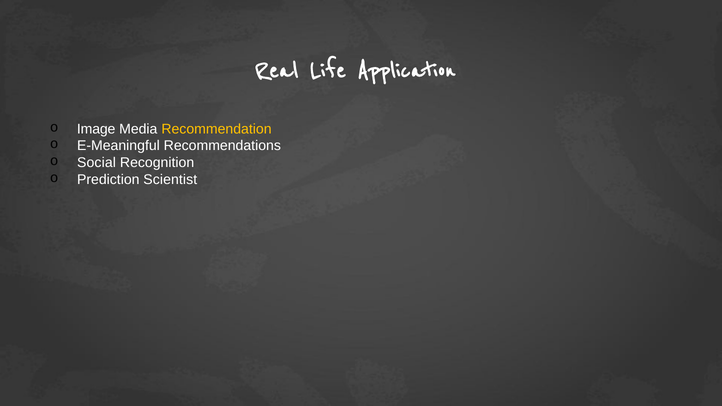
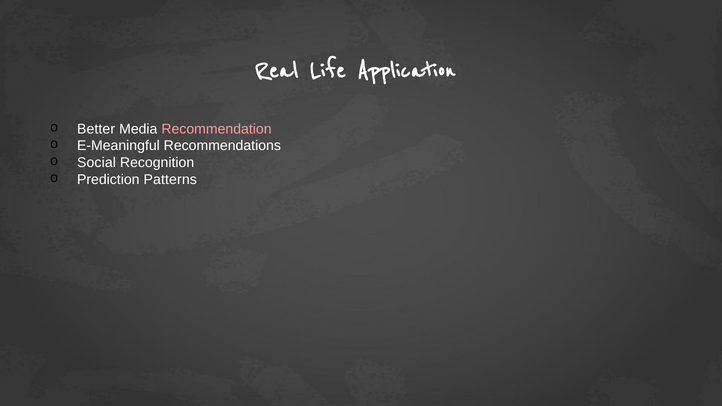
Image: Image -> Better
Recommendation colour: yellow -> pink
Scientist: Scientist -> Patterns
